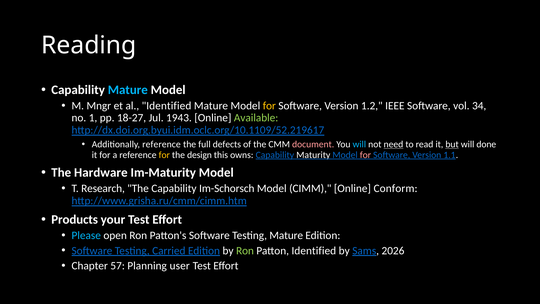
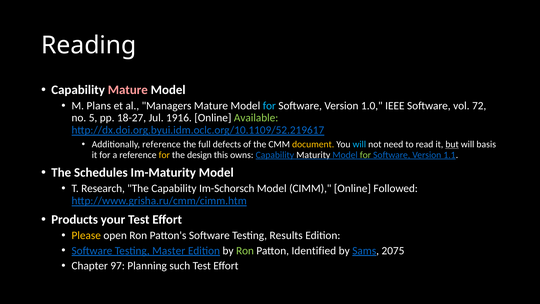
Mature at (128, 90) colour: light blue -> pink
Mngr: Mngr -> Plans
al Identified: Identified -> Managers
for at (269, 106) colour: yellow -> light blue
1.2: 1.2 -> 1.0
34: 34 -> 72
1: 1 -> 5
1943: 1943 -> 1916
document colour: pink -> yellow
need underline: present -> none
done: done -> basis
for at (365, 155) colour: pink -> light green
Hardware: Hardware -> Schedules
Conform: Conform -> Followed
Please colour: light blue -> yellow
Testing Mature: Mature -> Results
Carried: Carried -> Master
2026: 2026 -> 2075
57: 57 -> 97
user: user -> such
